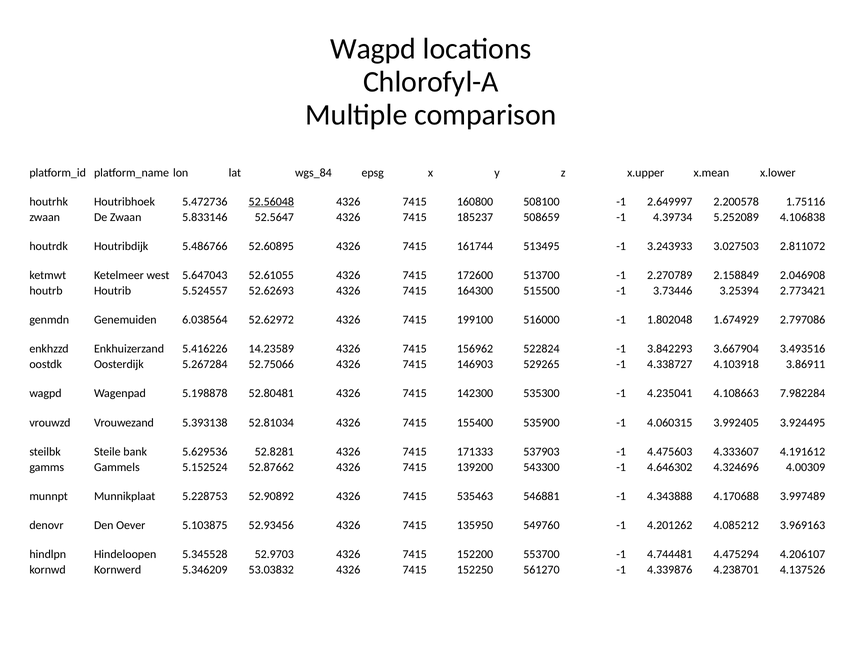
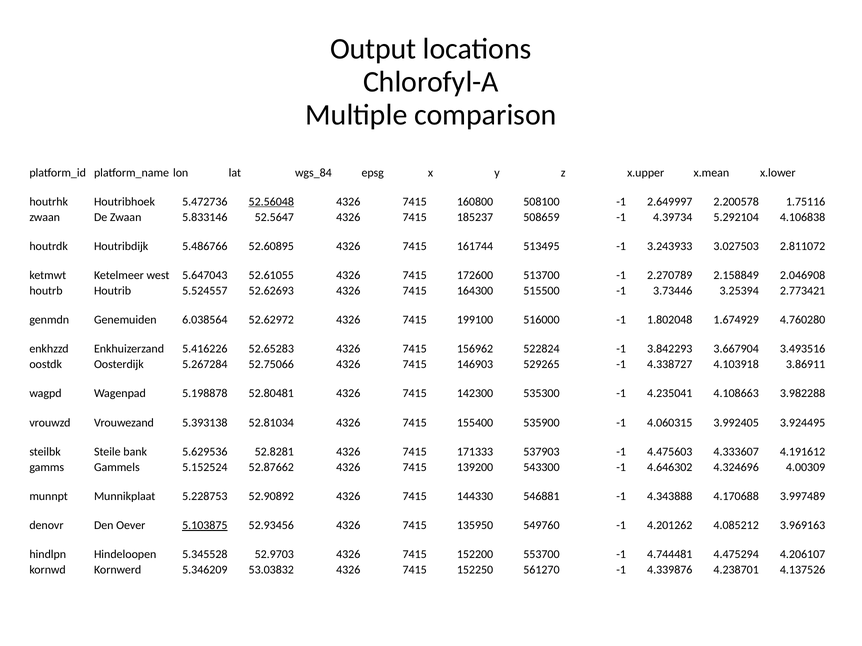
Wagpd at (373, 49): Wagpd -> Output
5.252089: 5.252089 -> 5.292104
2.797086: 2.797086 -> 4.760280
14.23589: 14.23589 -> 52.65283
7.982284: 7.982284 -> 3.982288
535463: 535463 -> 144330
5.103875 underline: none -> present
